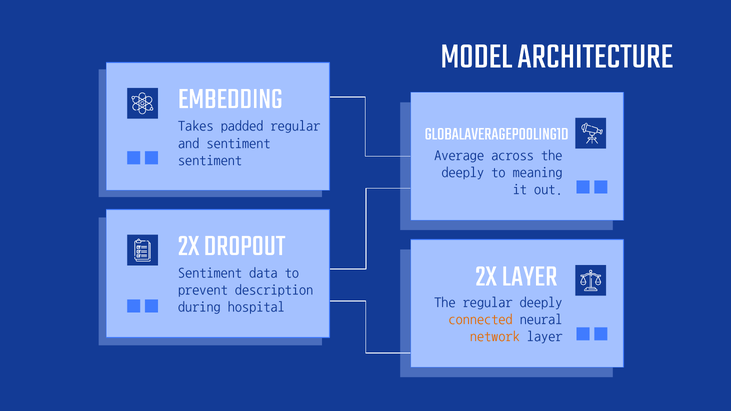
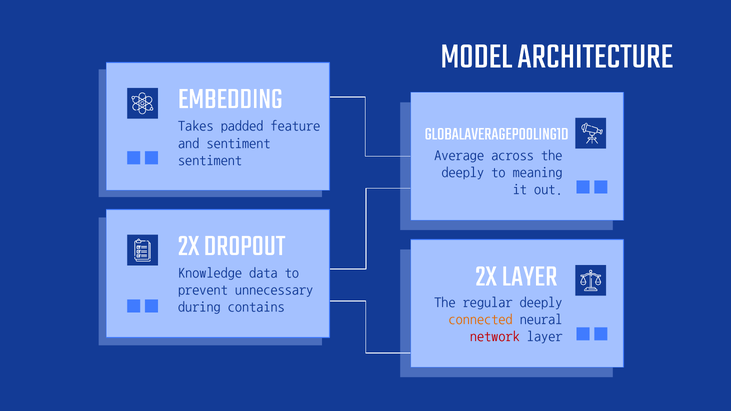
padded regular: regular -> feature
Sentiment at (210, 273): Sentiment -> Knowledge
description: description -> unnecessary
hospital: hospital -> contains
network colour: orange -> red
